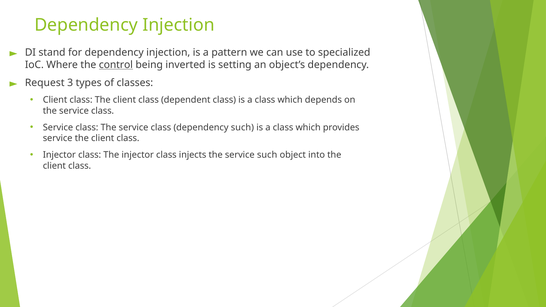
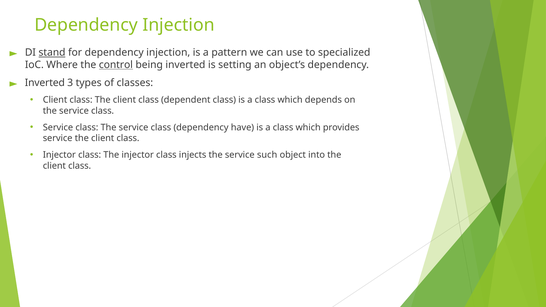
stand underline: none -> present
Request at (45, 83): Request -> Inverted
dependency such: such -> have
